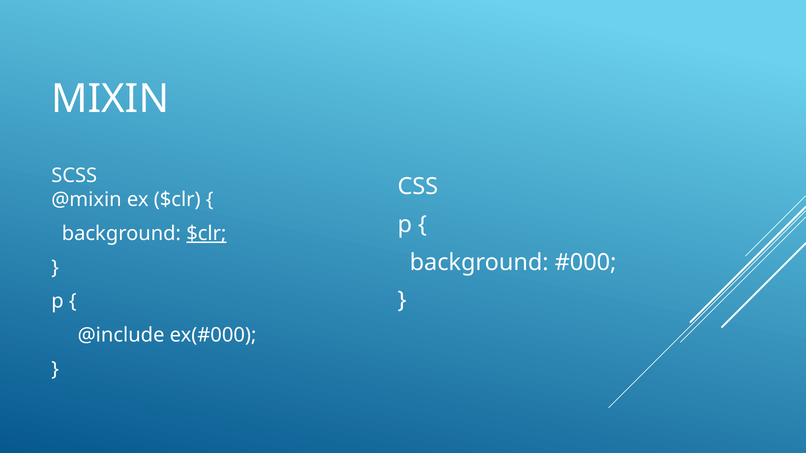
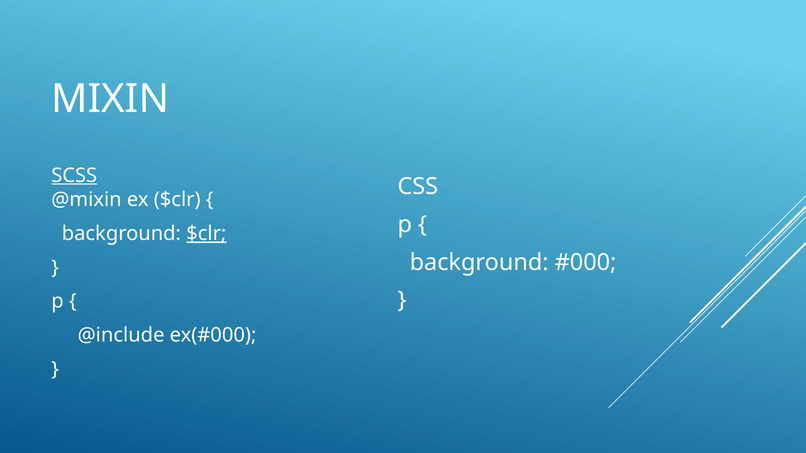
SCSS underline: none -> present
